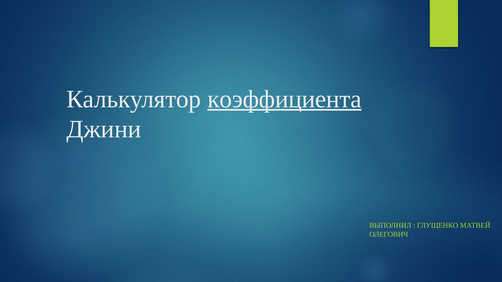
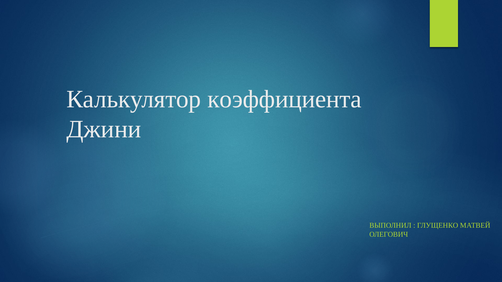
коэффициента underline: present -> none
